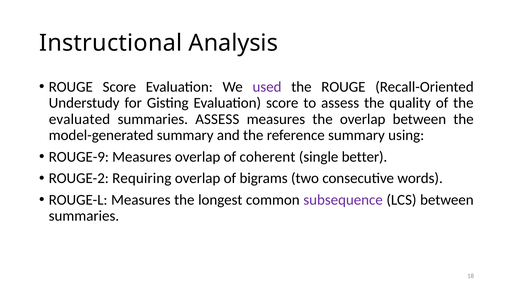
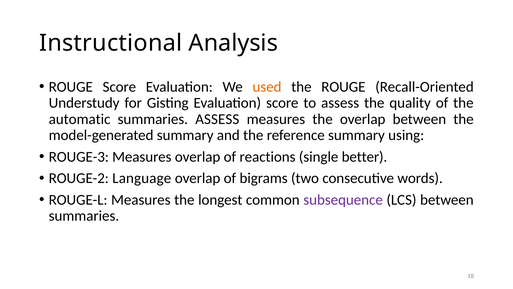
used colour: purple -> orange
evaluated: evaluated -> automatic
ROUGE-9: ROUGE-9 -> ROUGE-3
coherent: coherent -> reactions
Requiring: Requiring -> Language
